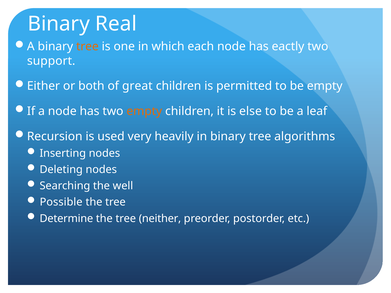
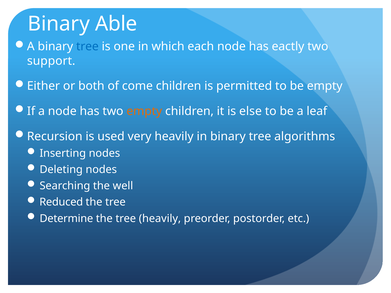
Real: Real -> Able
tree at (87, 47) colour: orange -> blue
great: great -> come
Possible: Possible -> Reduced
tree neither: neither -> heavily
